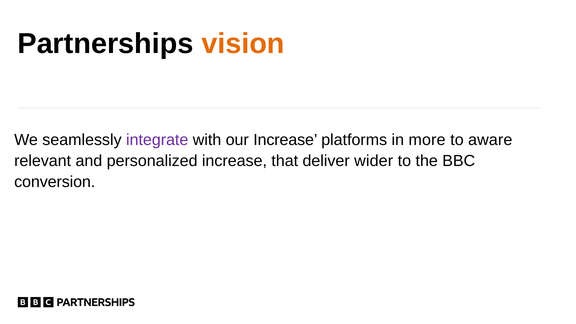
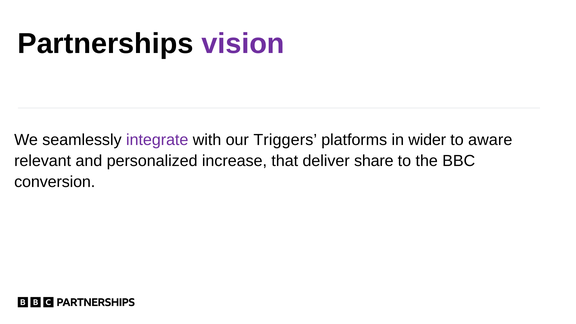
vision colour: orange -> purple
our Increase: Increase -> Triggers
more: more -> wider
wider: wider -> share
